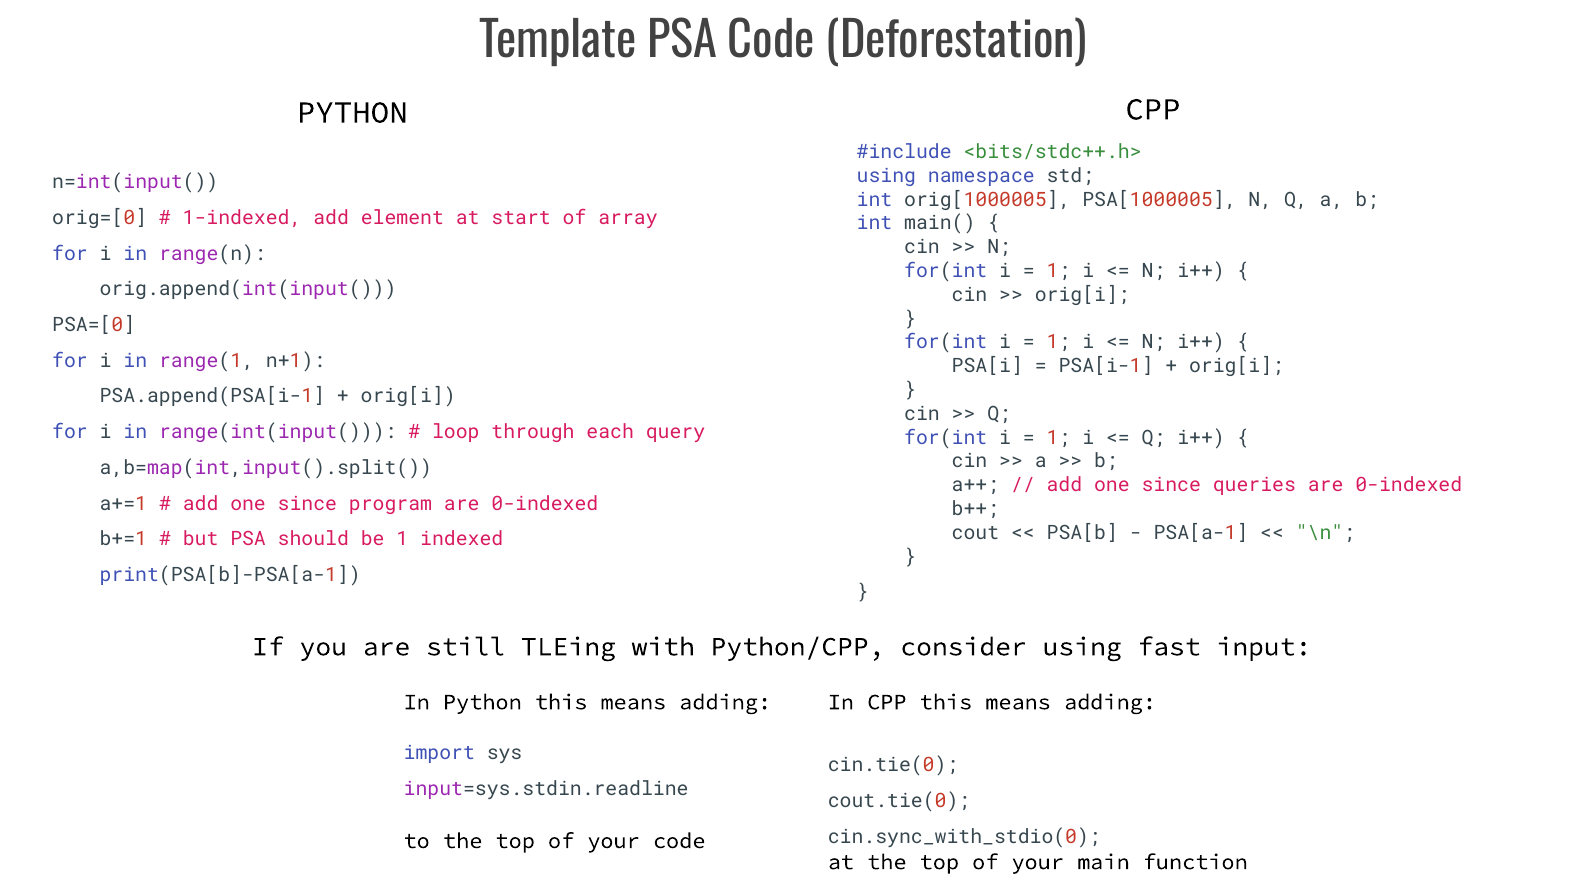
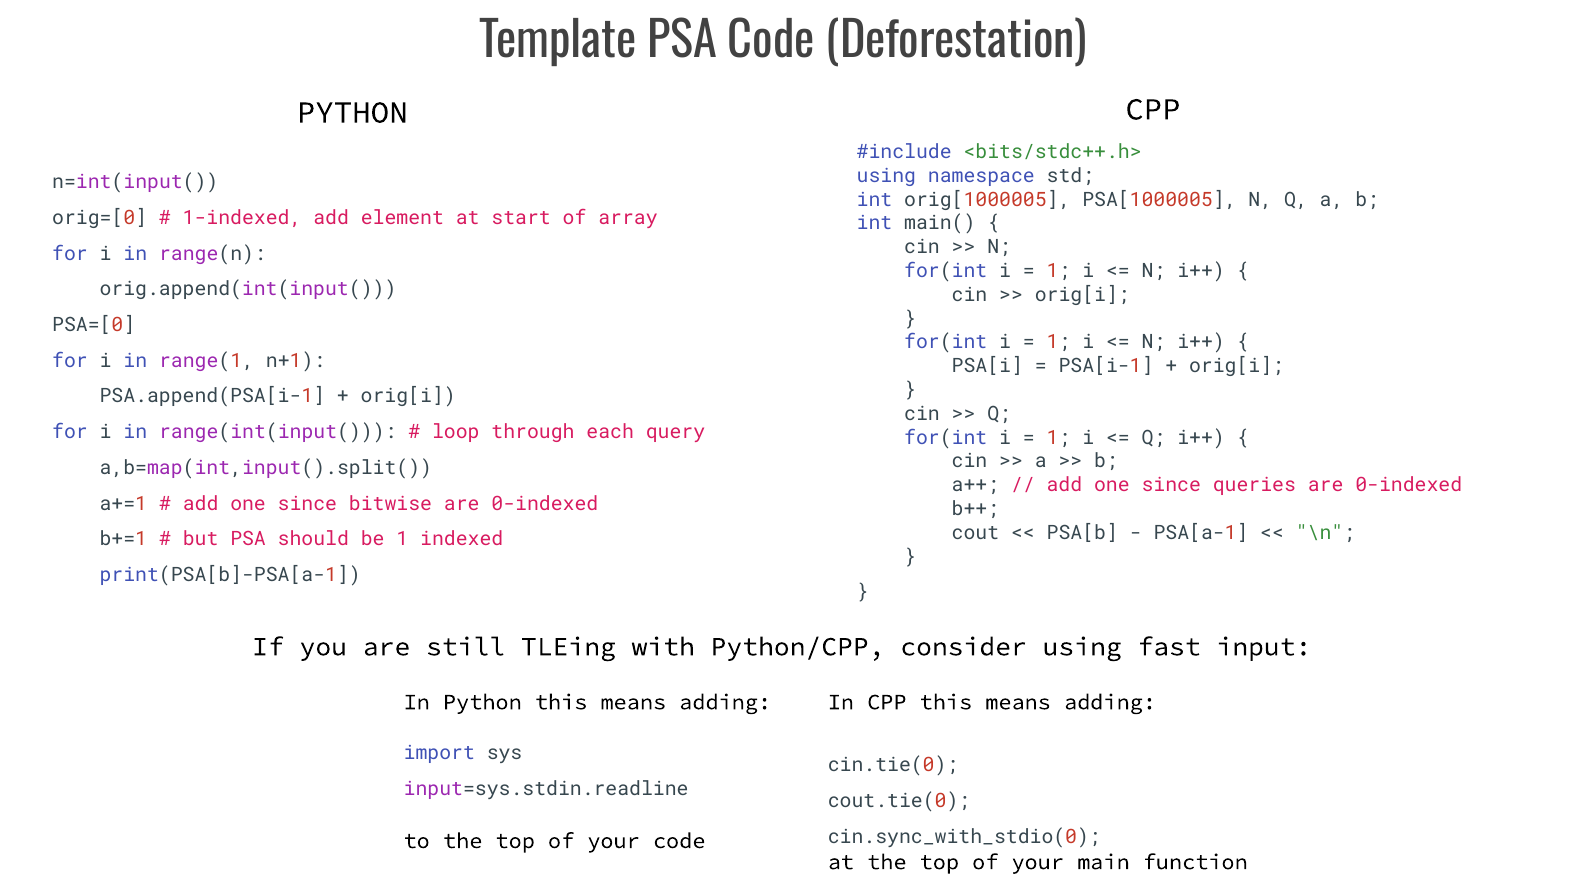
program: program -> bitwise
